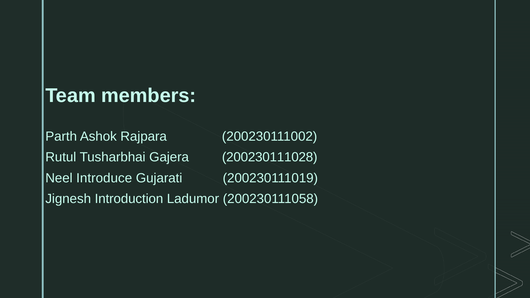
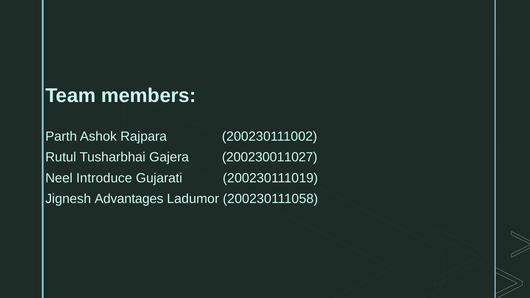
200230111028: 200230111028 -> 200230011027
Introduction: Introduction -> Advantages
